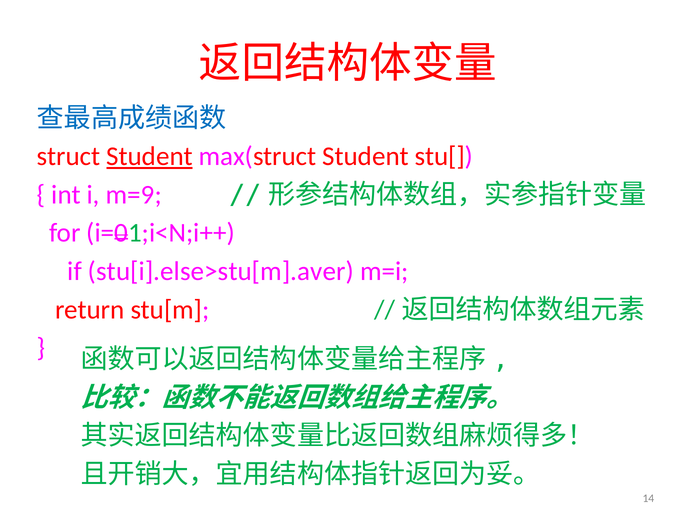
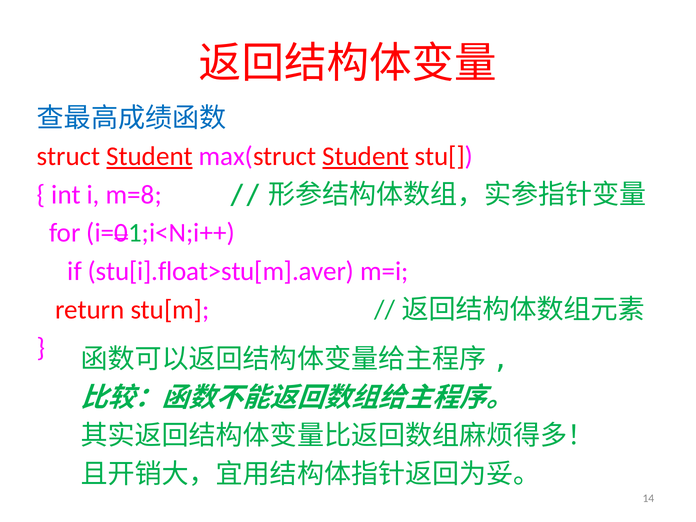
Student at (366, 156) underline: none -> present
m=9: m=9 -> m=8
stu[i].else>stu[m].aver: stu[i].else>stu[m].aver -> stu[i].float>stu[m].aver
